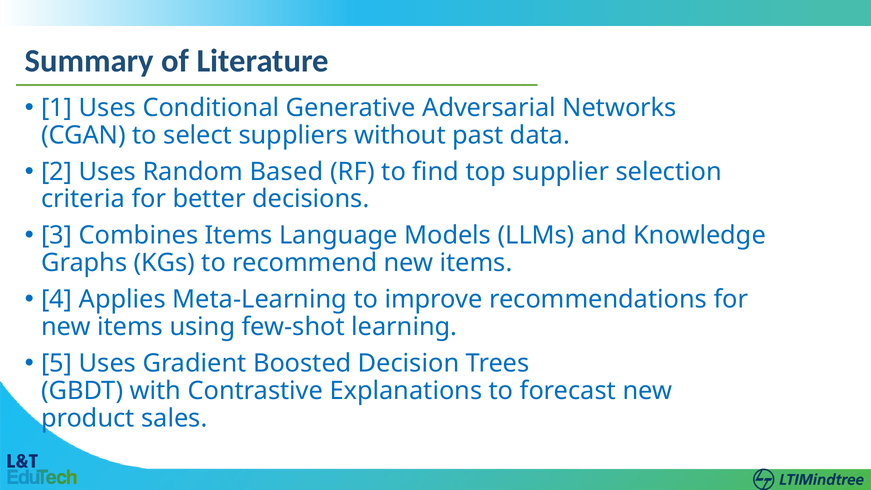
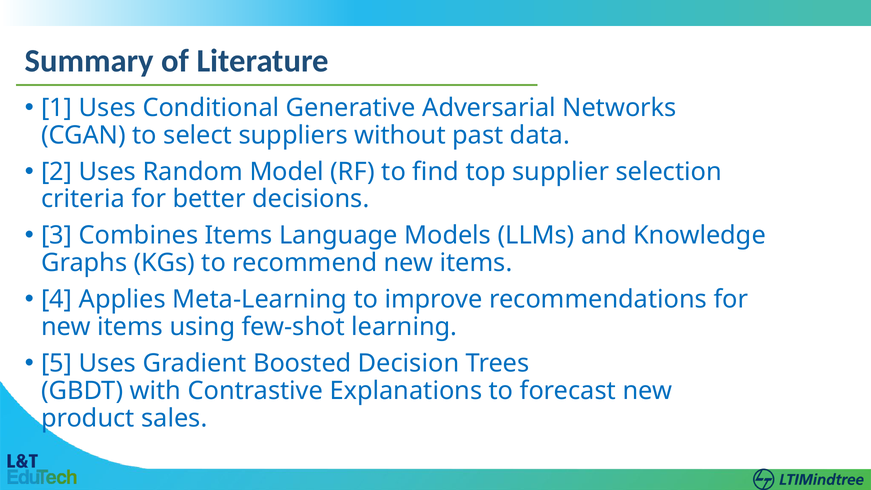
Based: Based -> Model
